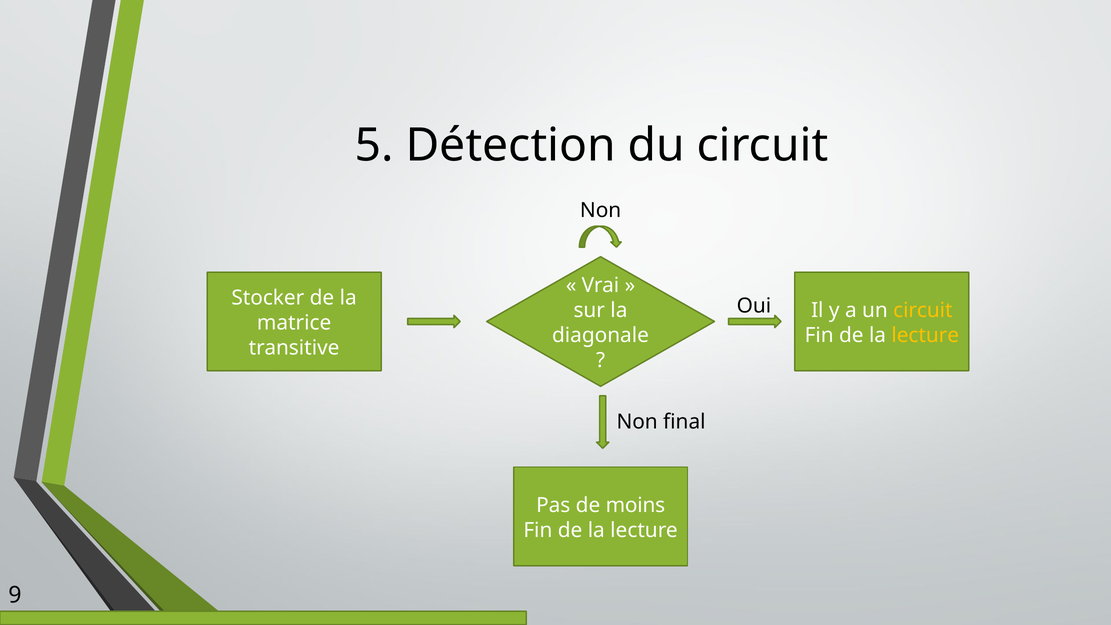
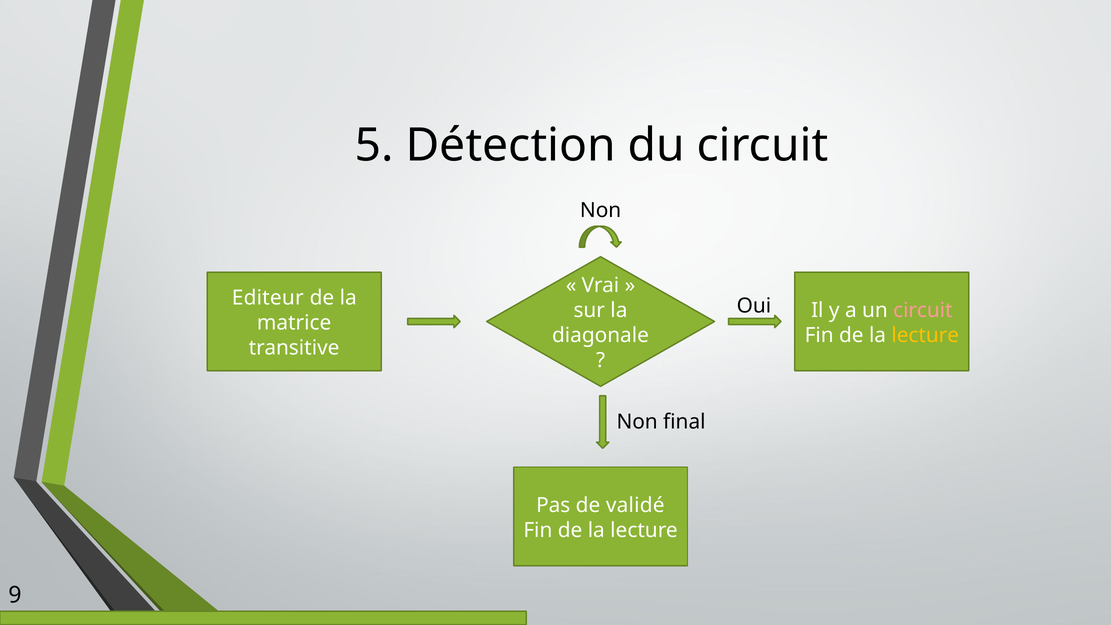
Stocker: Stocker -> Editeur
circuit at (923, 310) colour: yellow -> pink
moins: moins -> validé
